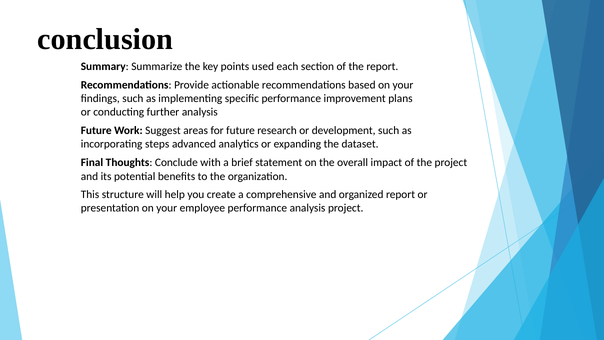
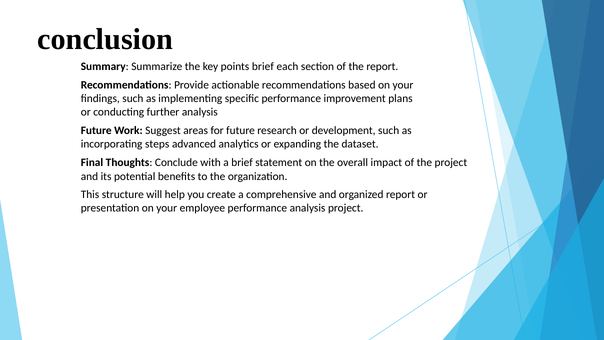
points used: used -> brief
